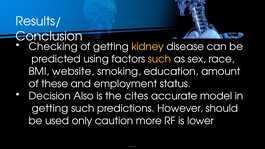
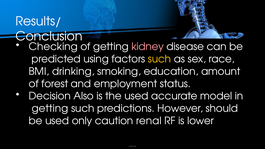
kidney colour: yellow -> pink
website: website -> drinking
these: these -> forest
the cites: cites -> used
more: more -> renal
